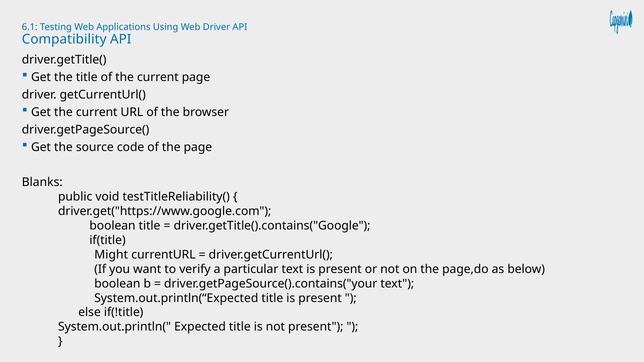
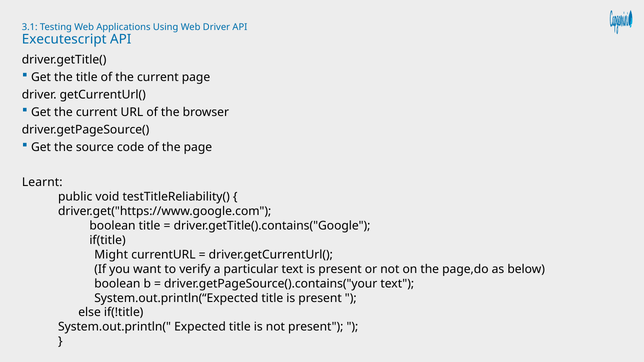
6.1: 6.1 -> 3.1
Compatibility: Compatibility -> Executescript
Blanks: Blanks -> Learnt
